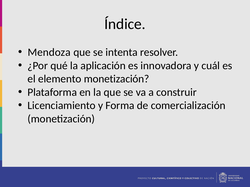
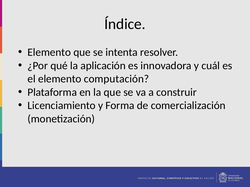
Mendoza at (49, 52): Mendoza -> Elemento
elemento monetización: monetización -> computación
